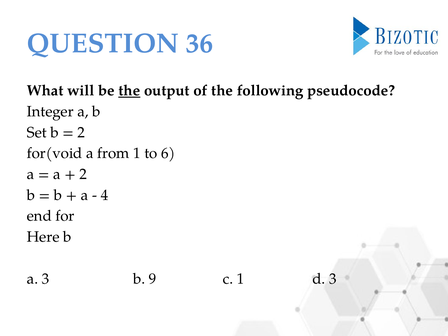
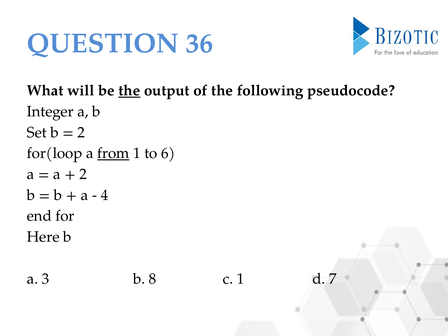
for(void: for(void -> for(loop
from underline: none -> present
9: 9 -> 8
d 3: 3 -> 7
